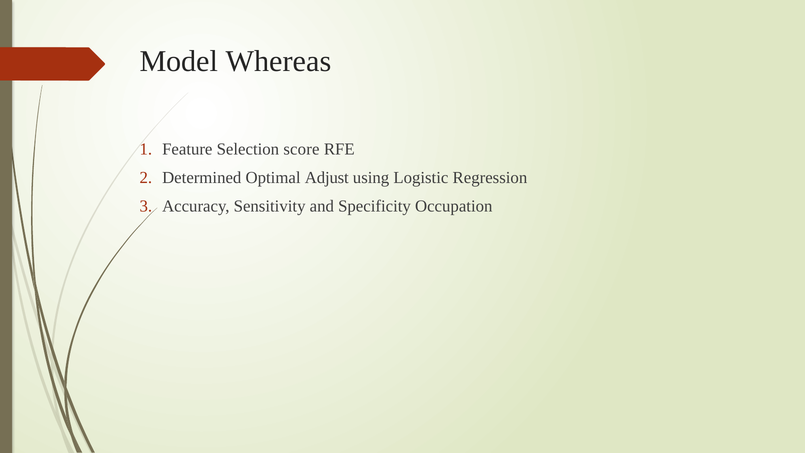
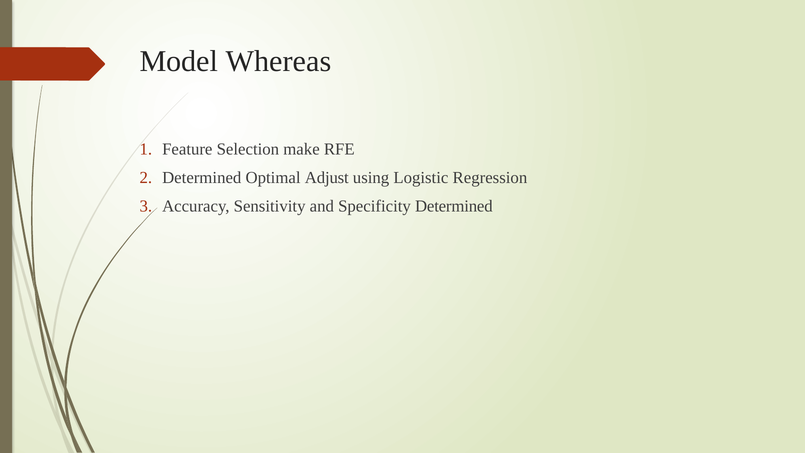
score: score -> make
Specificity Occupation: Occupation -> Determined
